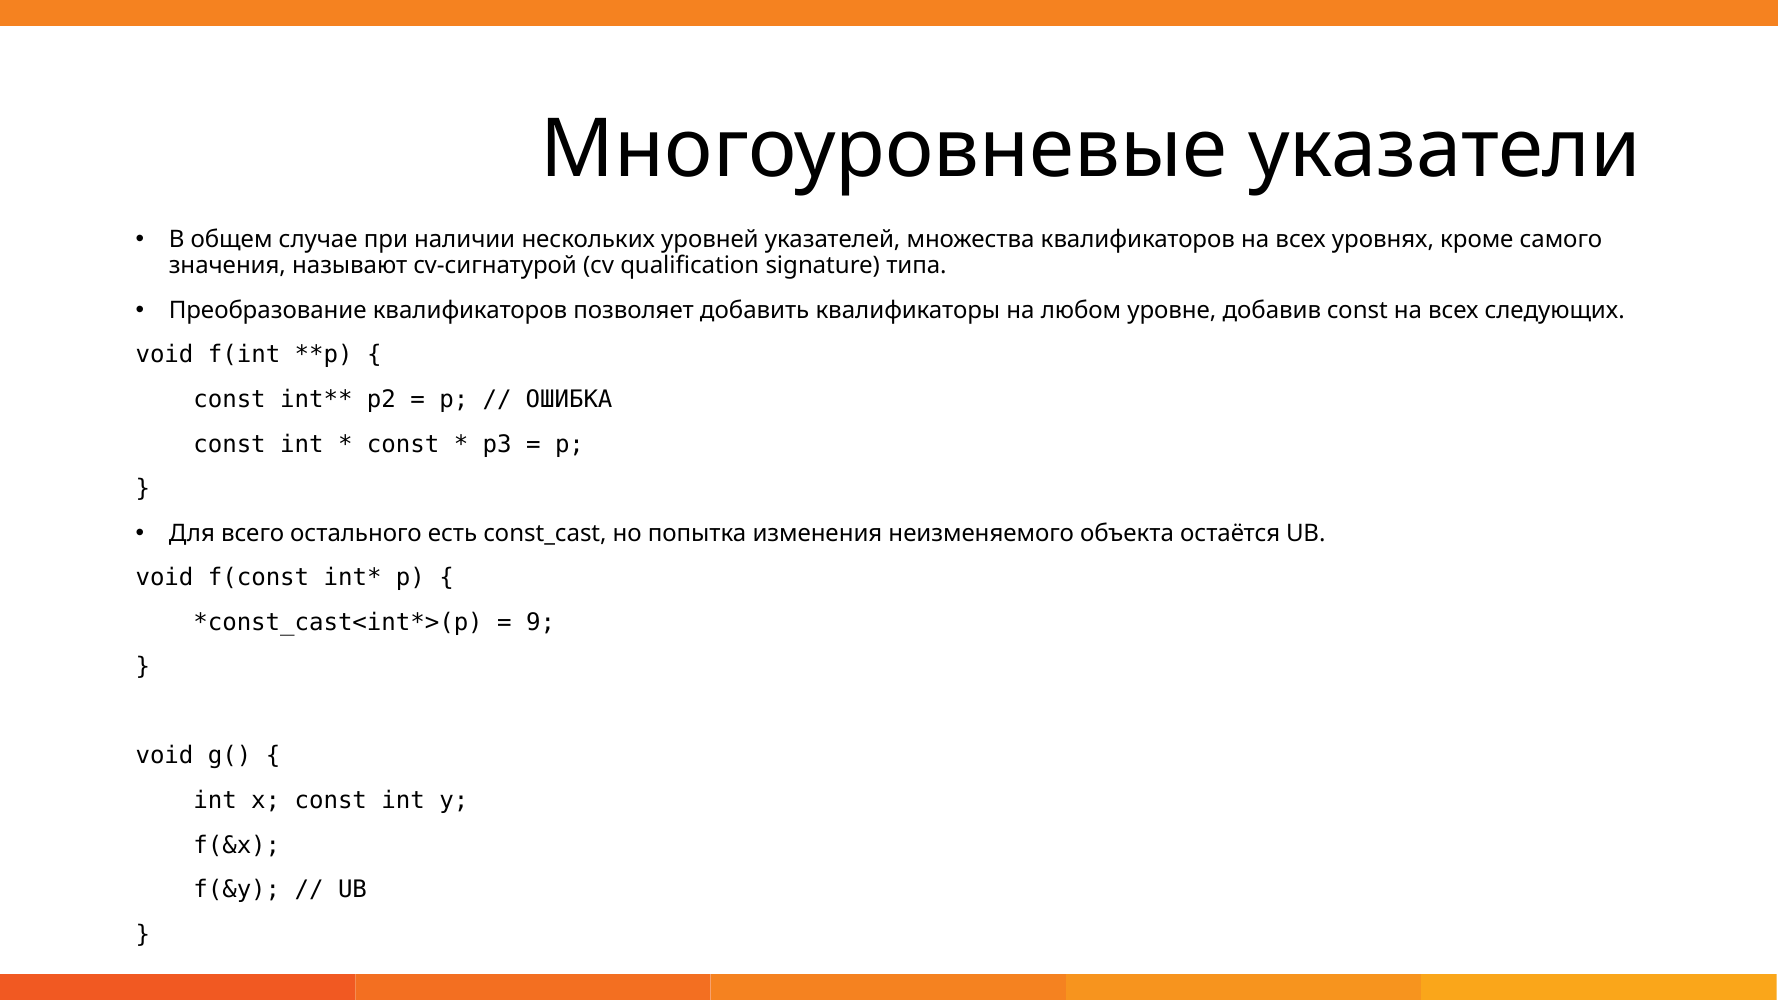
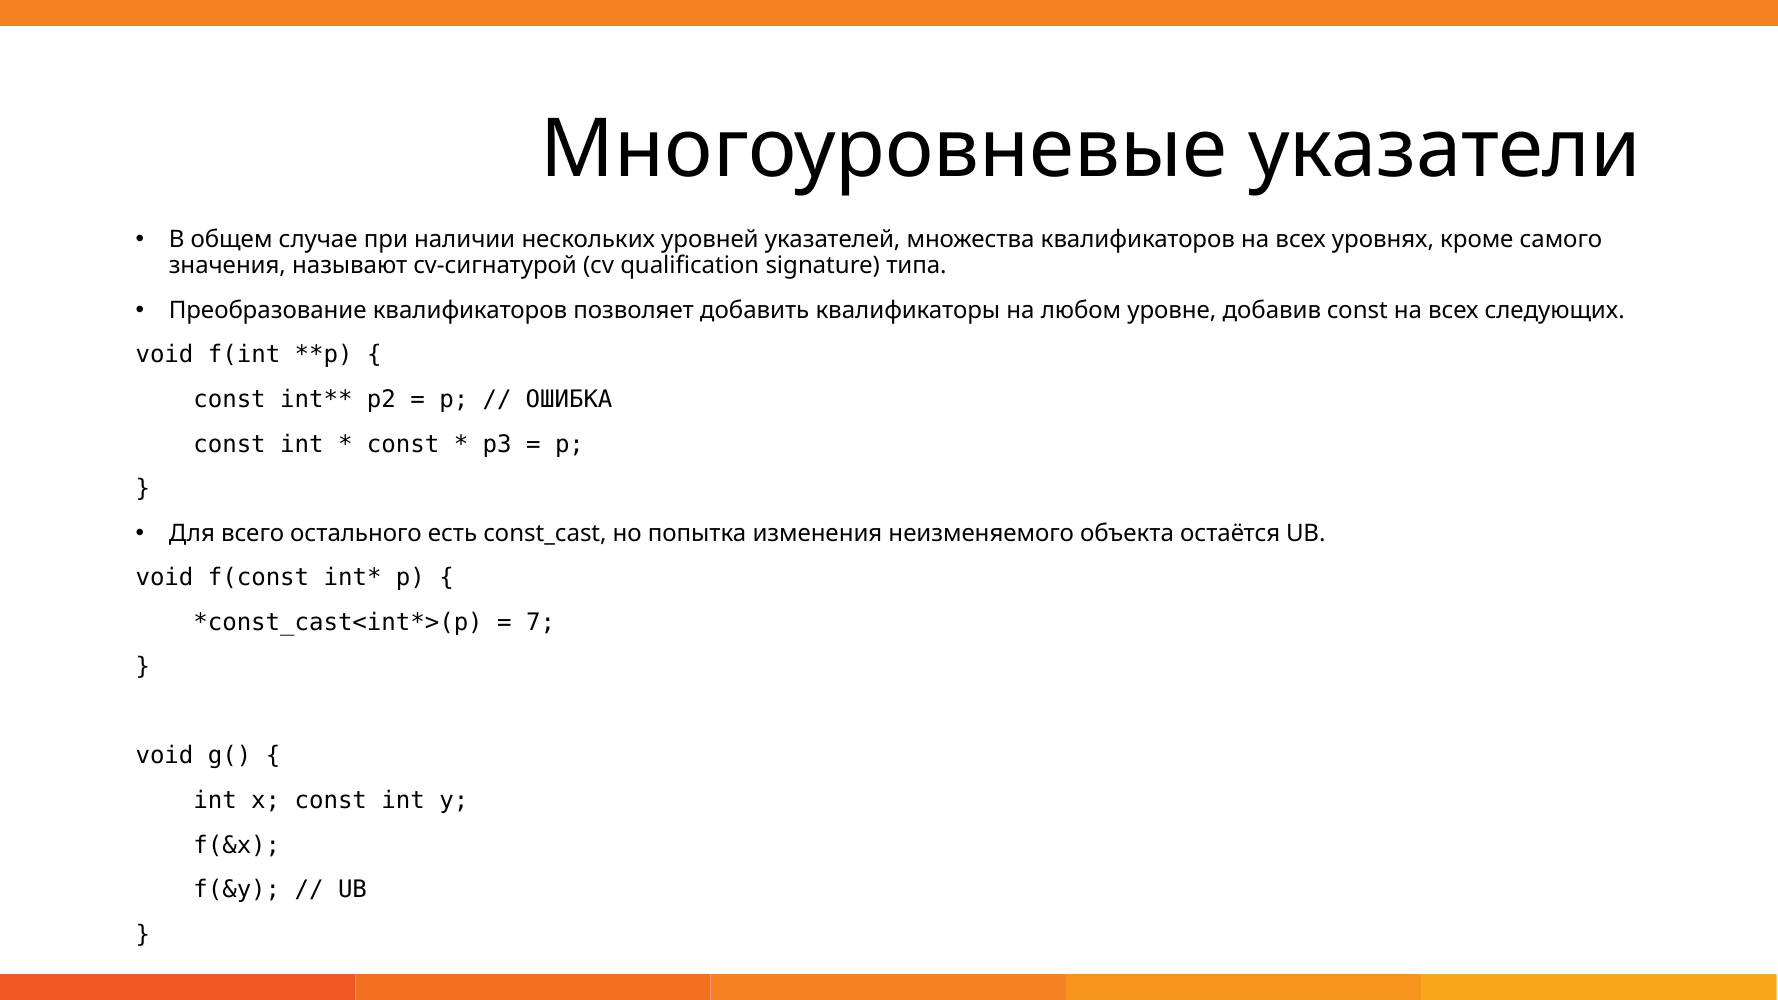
9: 9 -> 7
